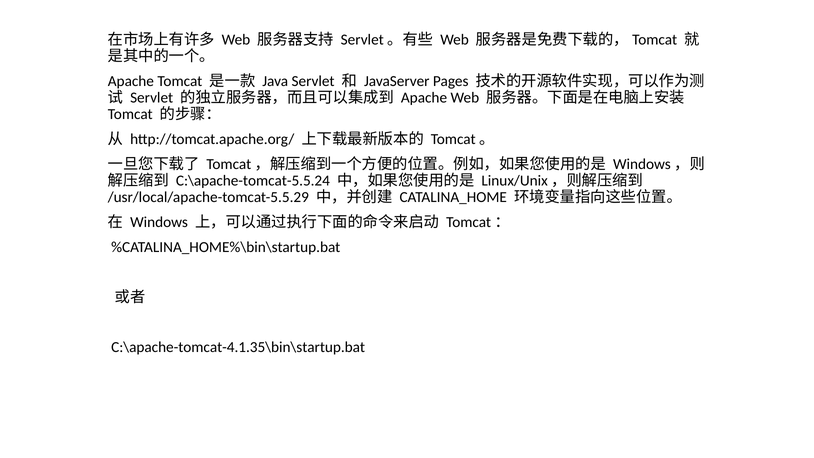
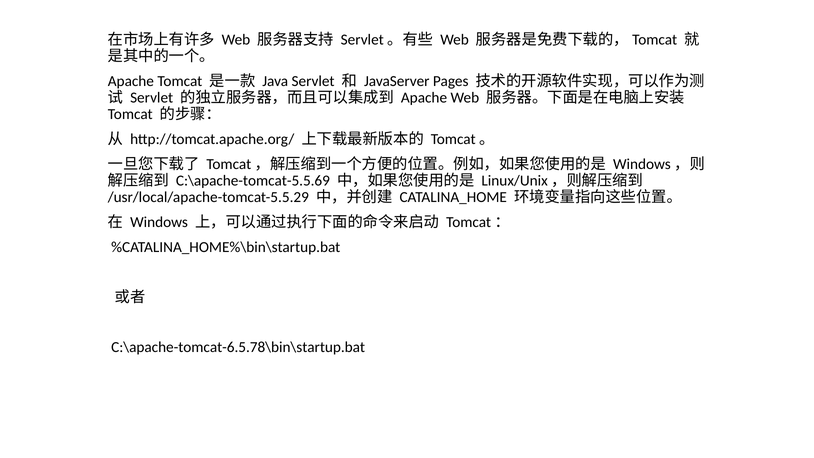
C:\apache-tomcat-5.5.24: C:\apache-tomcat-5.5.24 -> C:\apache-tomcat-5.5.69
C:\apache-tomcat-4.1.35\bin\startup.bat: C:\apache-tomcat-4.1.35\bin\startup.bat -> C:\apache-tomcat-6.5.78\bin\startup.bat
